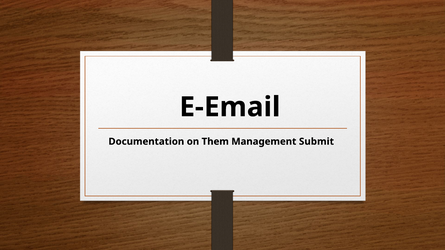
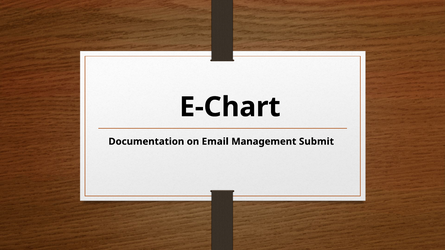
E-Email: E-Email -> E-Chart
Them: Them -> Email
